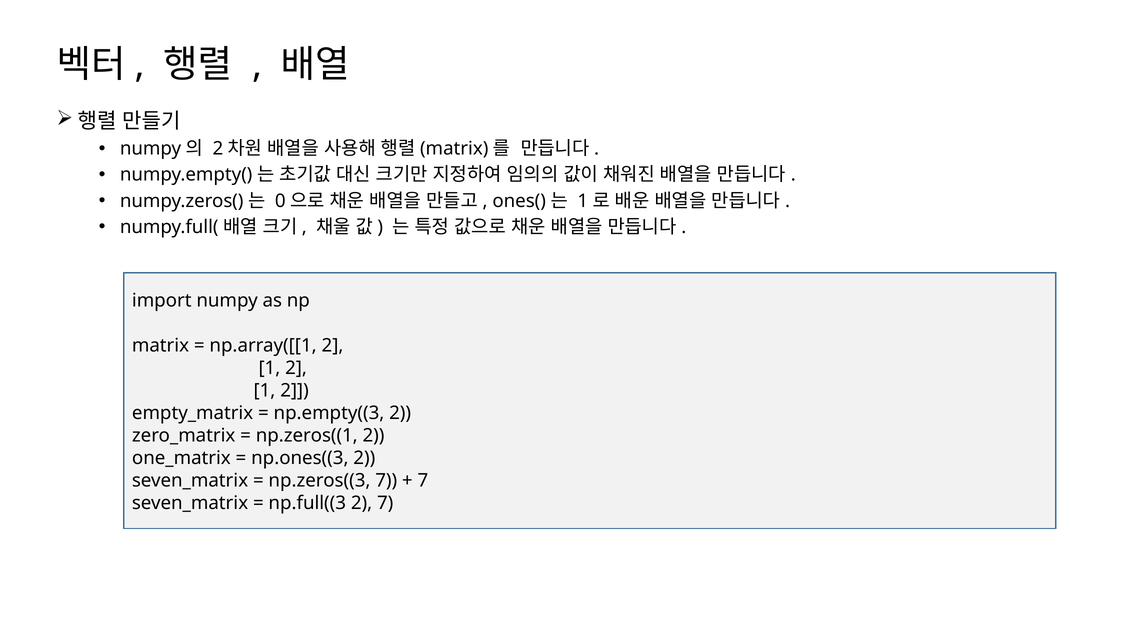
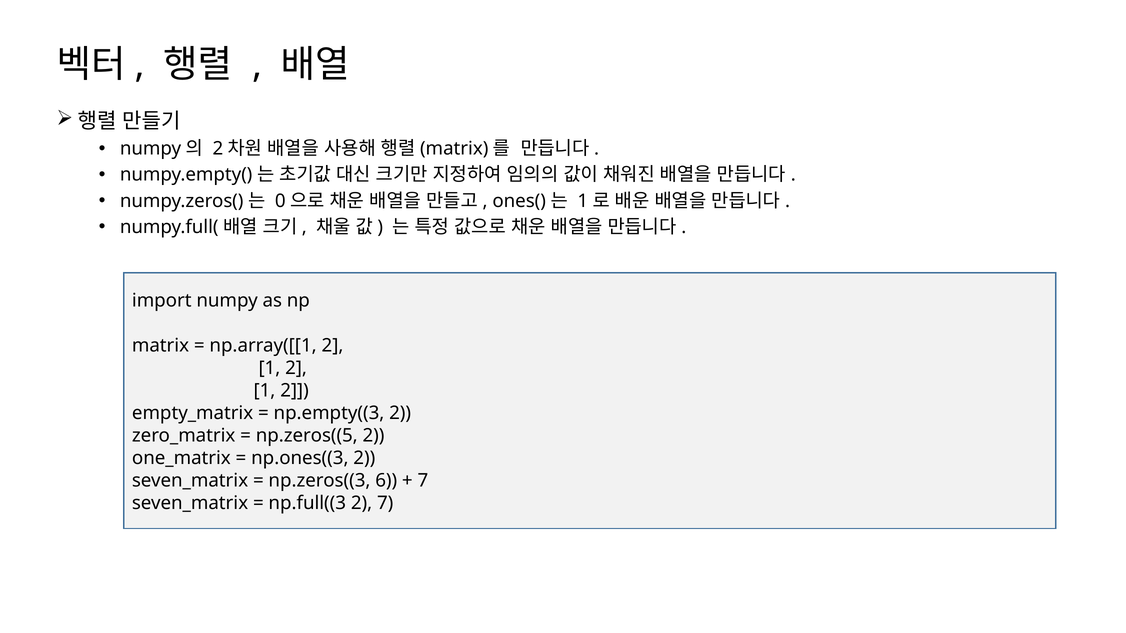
np.zeros((1: np.zeros((1 -> np.zeros((5
np.zeros((3 7: 7 -> 6
